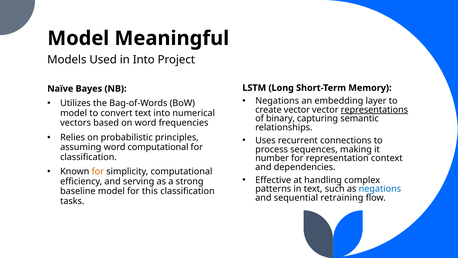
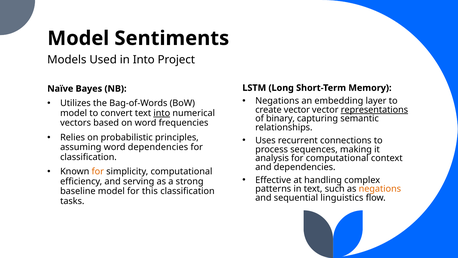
Meaningful: Meaningful -> Sentiments
into at (162, 113) underline: none -> present
word computational: computational -> dependencies
number: number -> analysis
for representation: representation -> computational
negations at (380, 189) colour: blue -> orange
retraining: retraining -> linguistics
